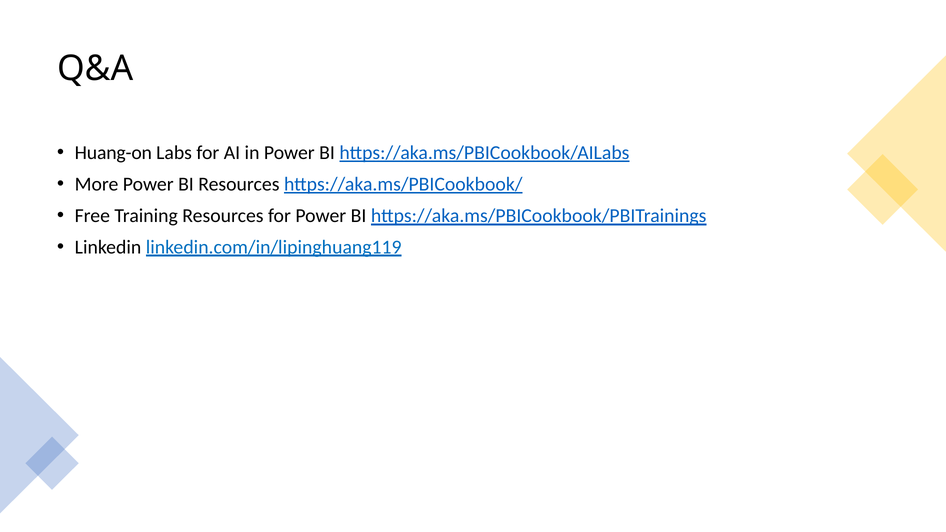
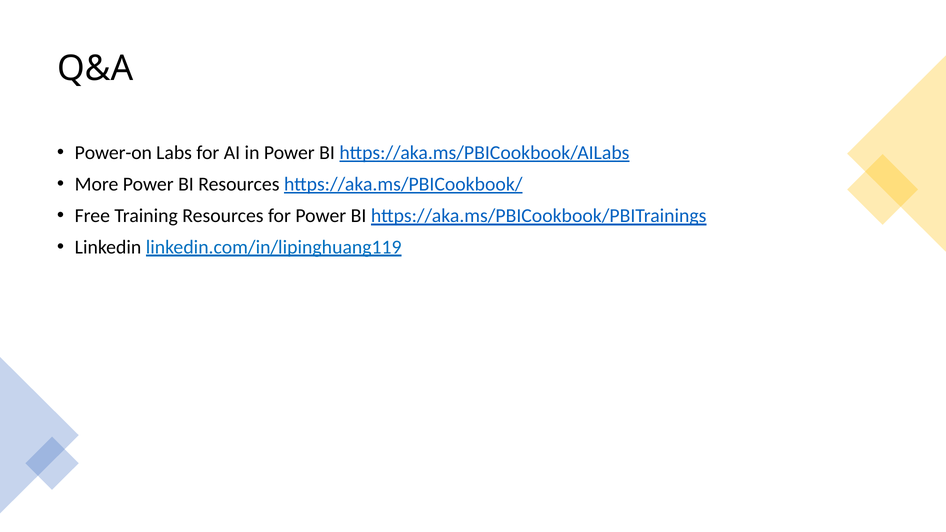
Huang-on: Huang-on -> Power-on
